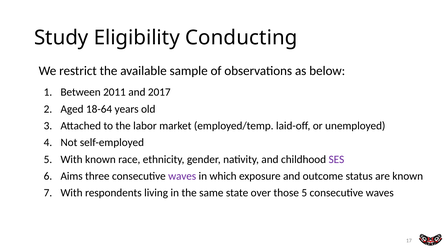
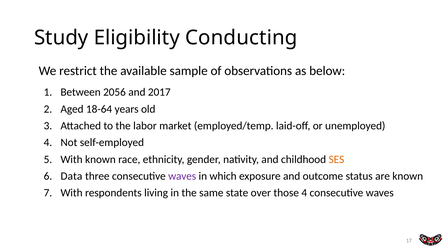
2011: 2011 -> 2056
SES colour: purple -> orange
Aims: Aims -> Data
those 5: 5 -> 4
